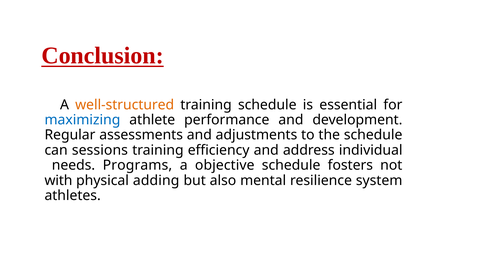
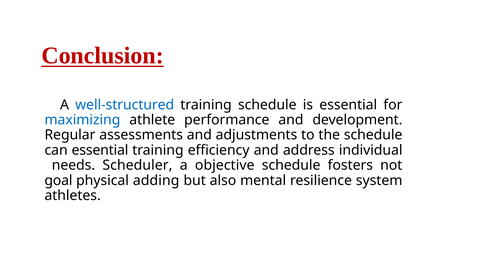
well-structured colour: orange -> blue
can sessions: sessions -> essential
Programs: Programs -> Scheduler
with: with -> goal
